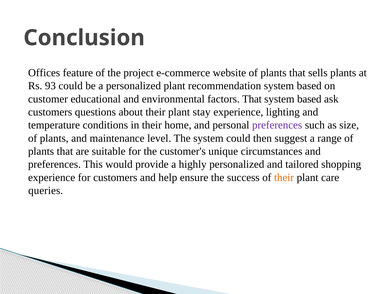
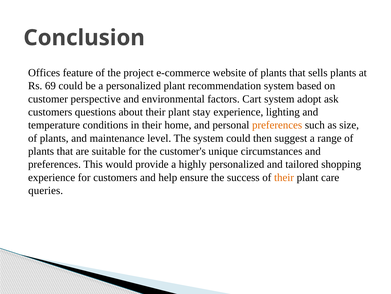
93: 93 -> 69
educational: educational -> perspective
factors That: That -> Cart
based at (309, 99): based -> adopt
preferences at (277, 125) colour: purple -> orange
